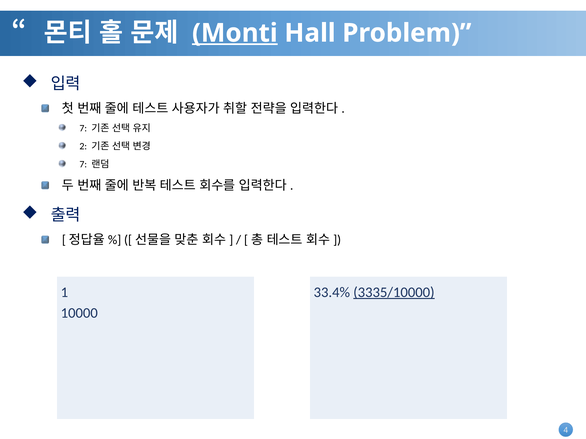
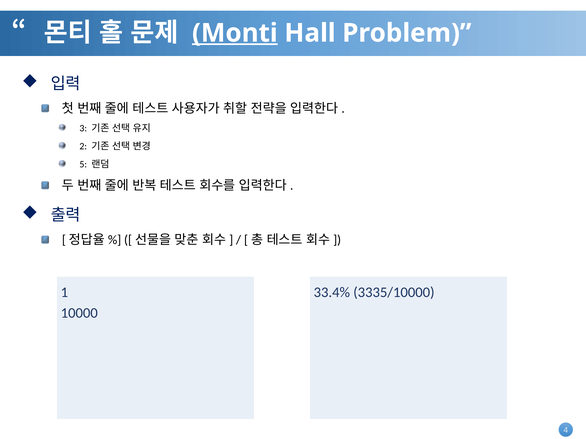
7 at (83, 128): 7 -> 3
7 at (83, 165): 7 -> 5
3335/10000 underline: present -> none
